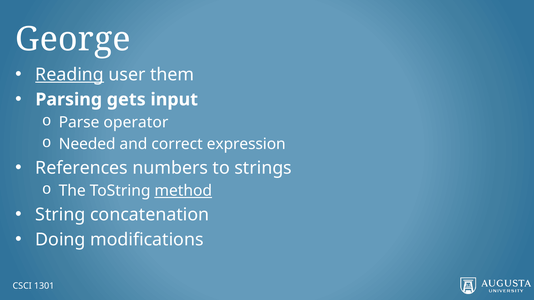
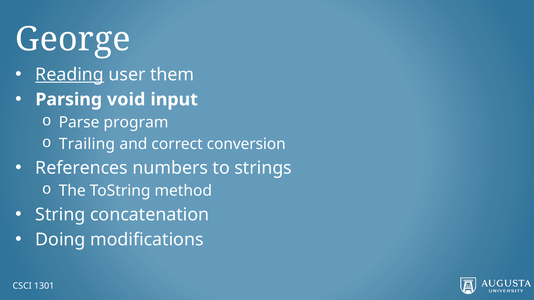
gets: gets -> void
operator: operator -> program
Needed: Needed -> Trailing
expression: expression -> conversion
method underline: present -> none
